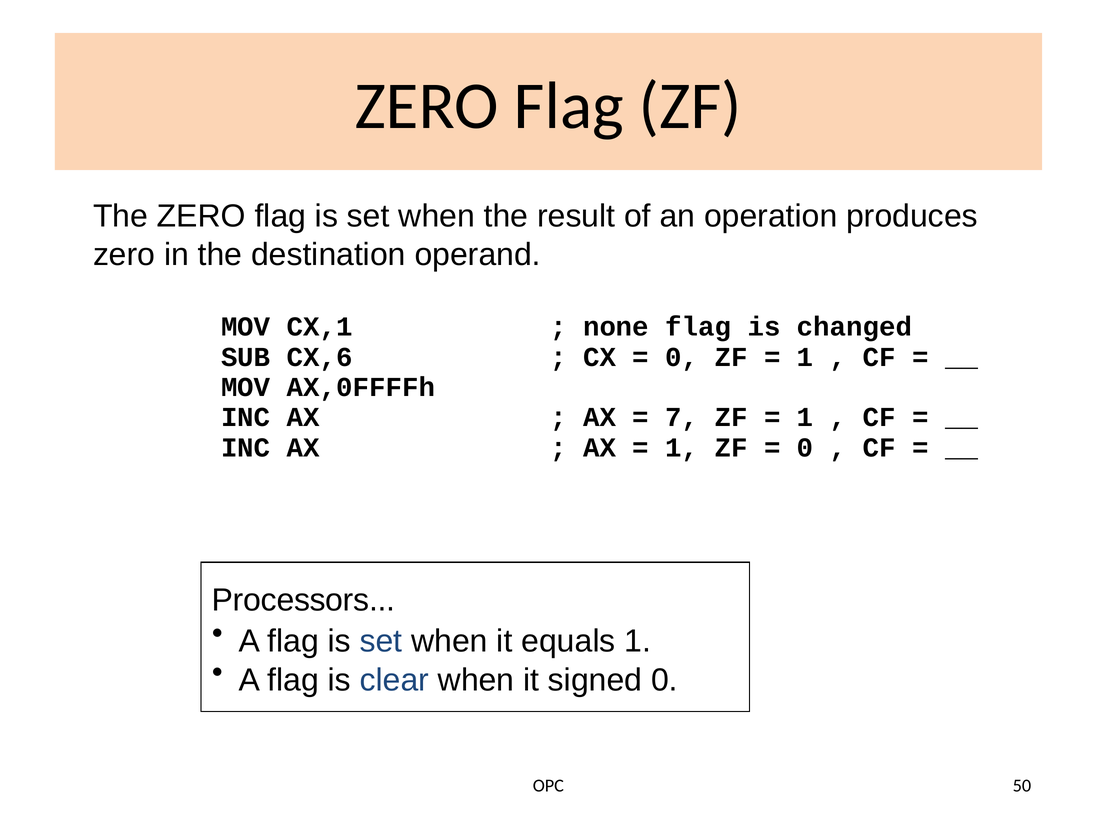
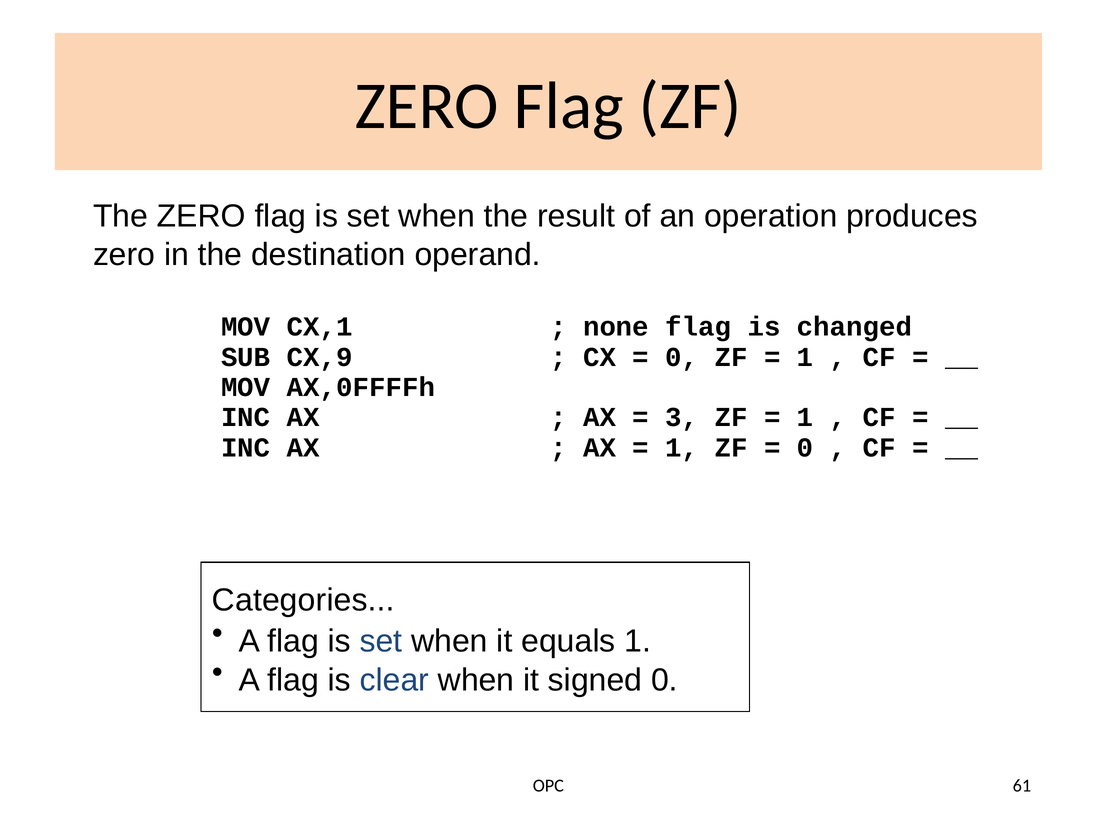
CX,6: CX,6 -> CX,9
7: 7 -> 3
Processors: Processors -> Categories
50: 50 -> 61
